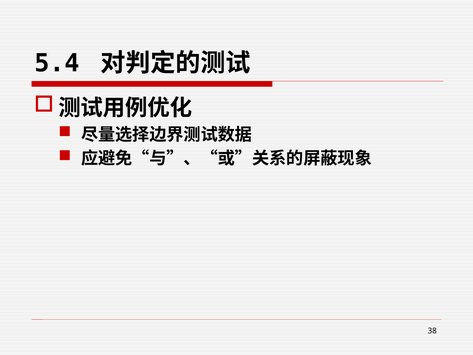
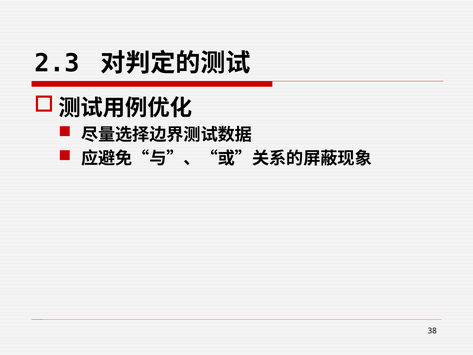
5.4: 5.4 -> 2.3
